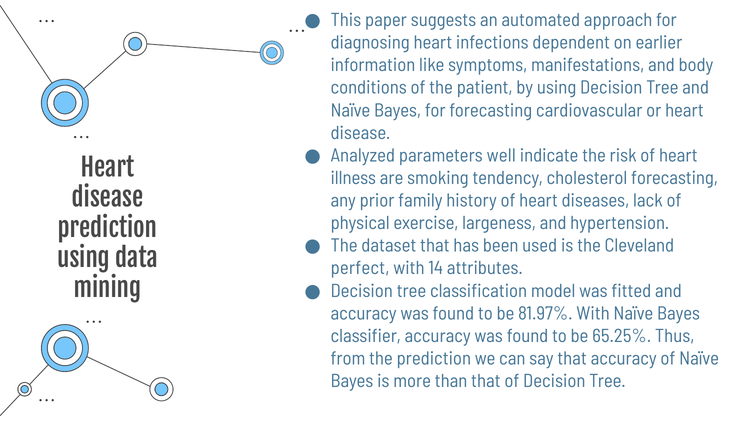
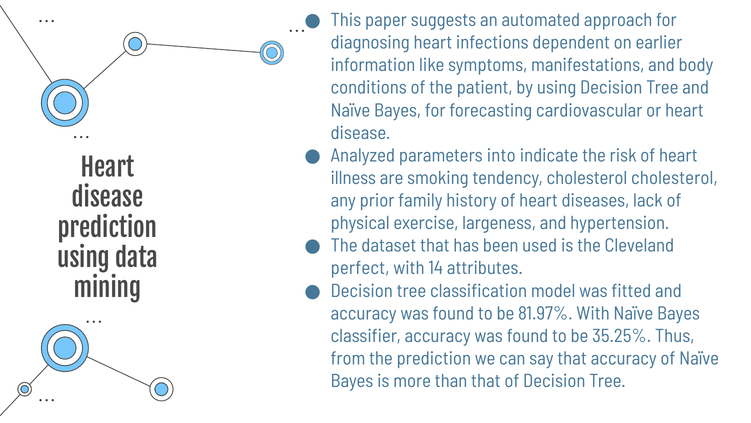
well: well -> into
cholesterol forecasting: forecasting -> cholesterol
65.25%: 65.25% -> 35.25%
